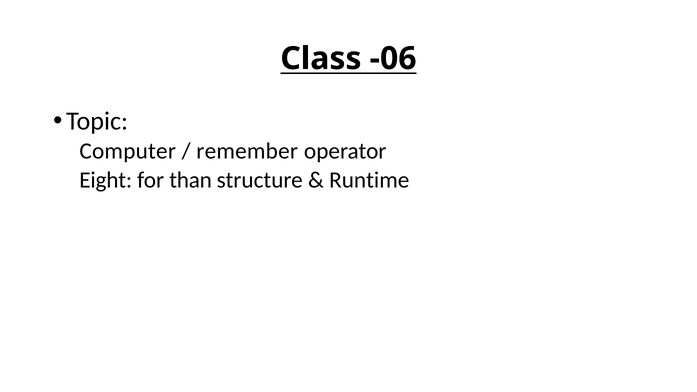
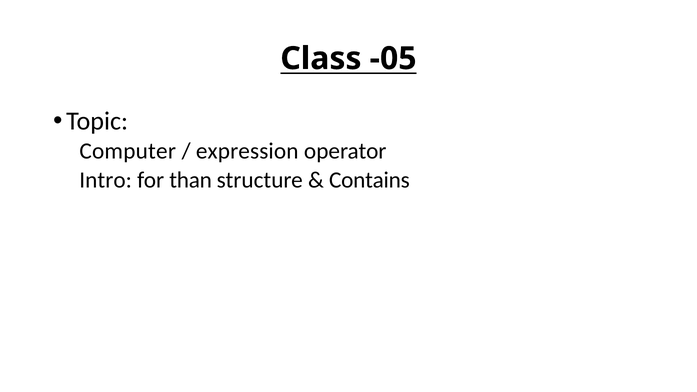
-06: -06 -> -05
remember: remember -> expression
Eight: Eight -> Intro
Runtime: Runtime -> Contains
